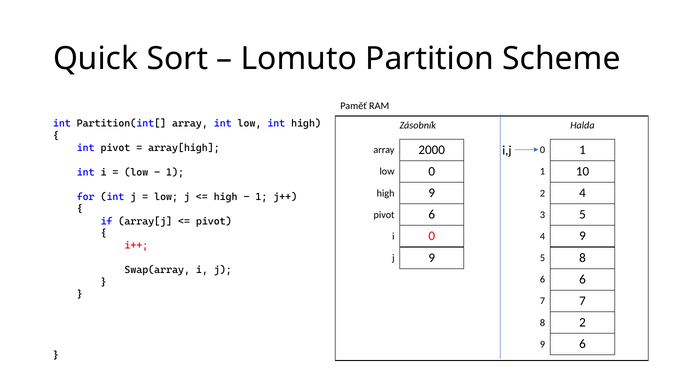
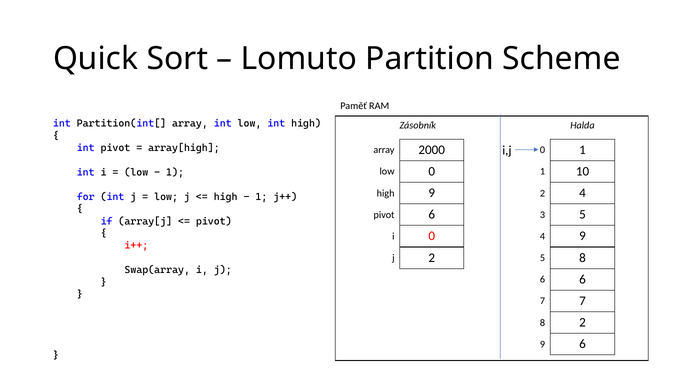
j 9: 9 -> 2
